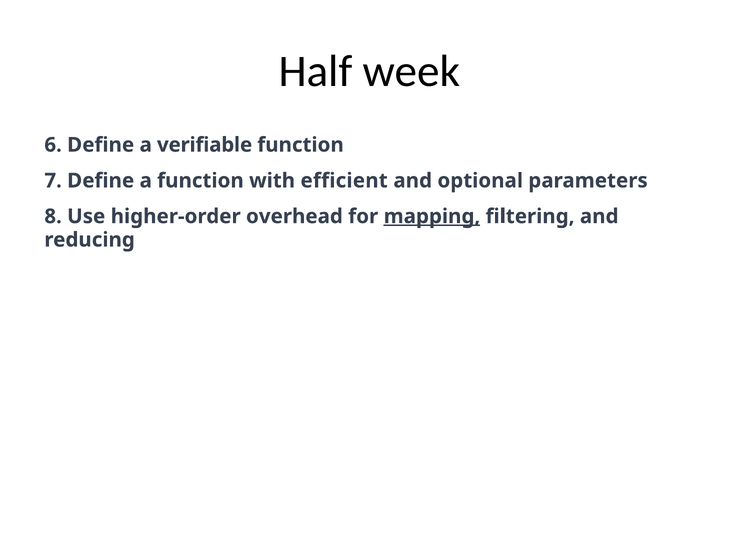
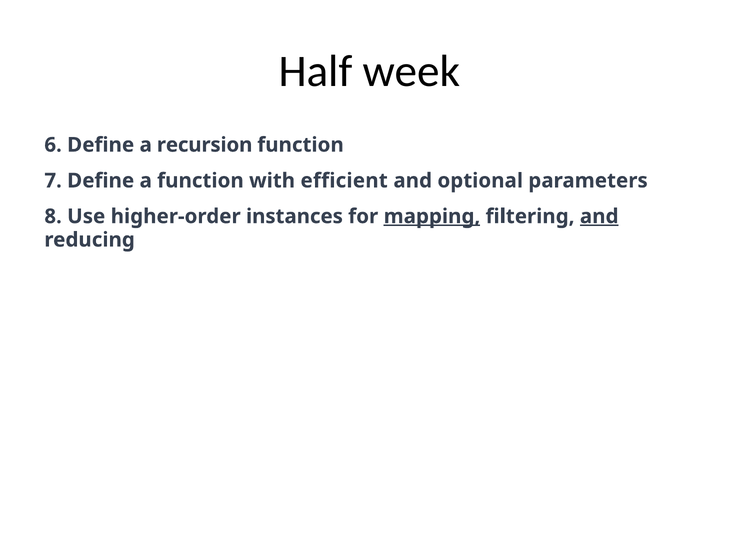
verifiable: verifiable -> recursion
overhead: overhead -> instances
and at (599, 216) underline: none -> present
